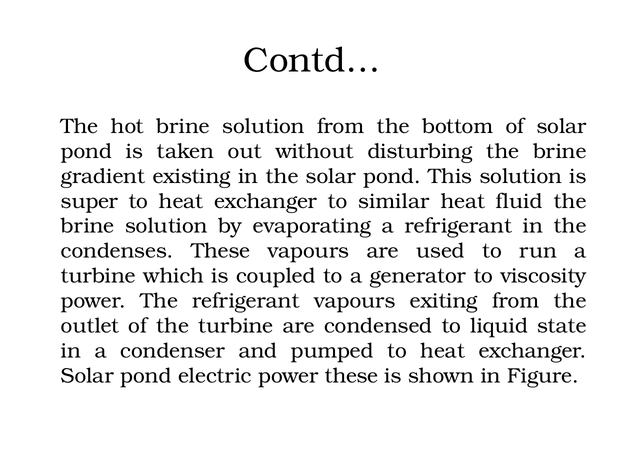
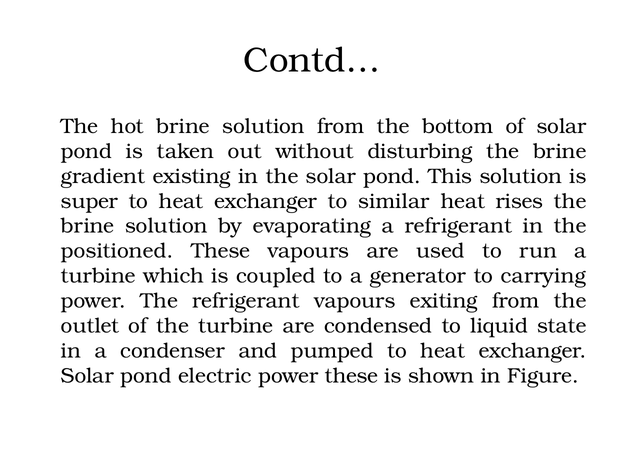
fluid: fluid -> rises
condenses: condenses -> positioned
viscosity: viscosity -> carrying
